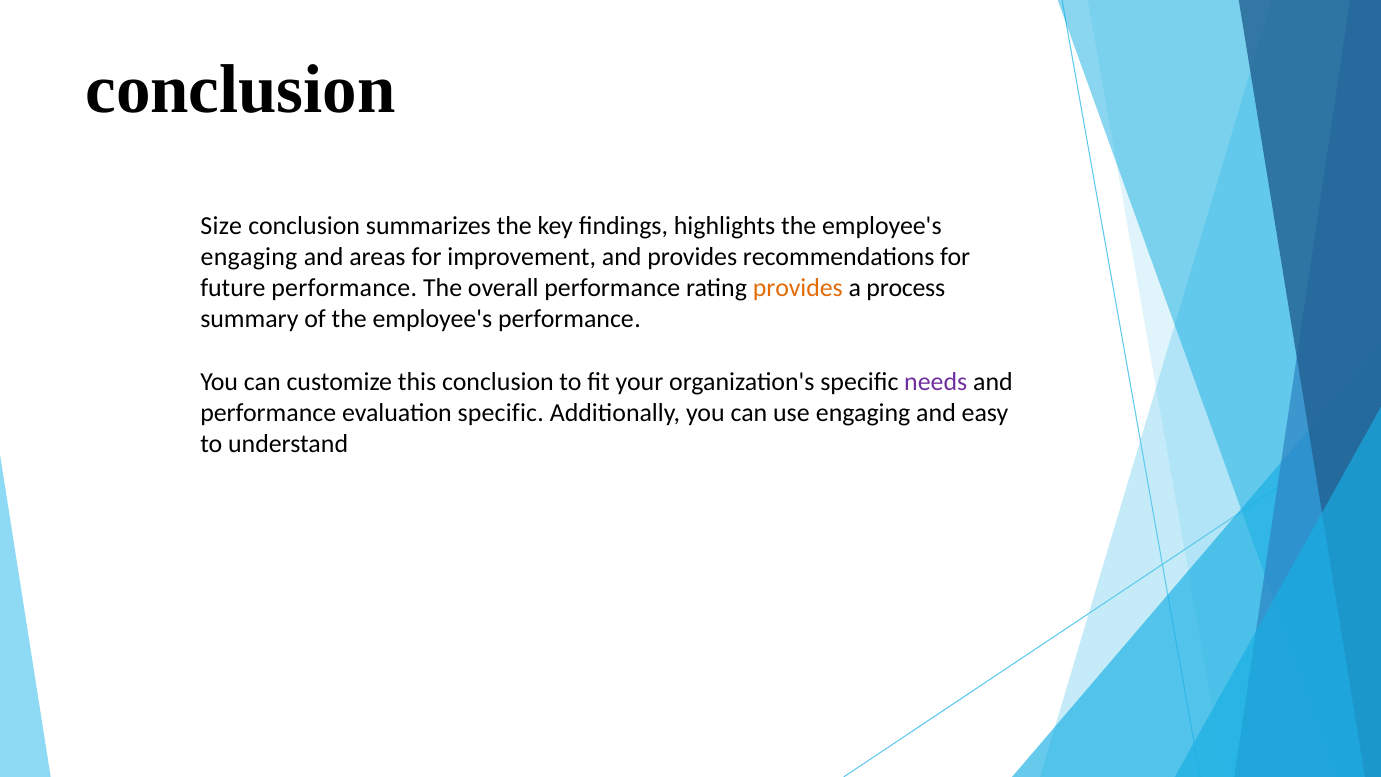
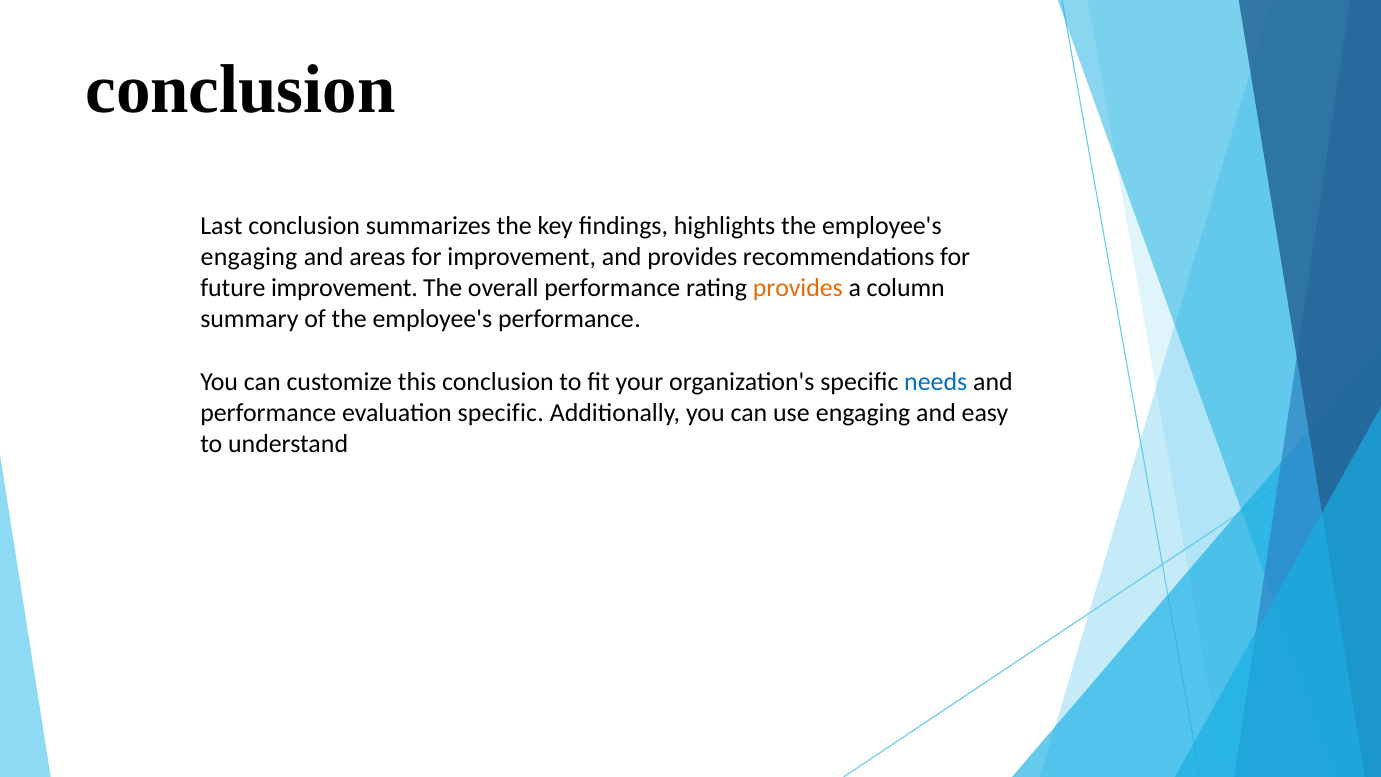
Size: Size -> Last
future performance: performance -> improvement
process: process -> column
needs colour: purple -> blue
